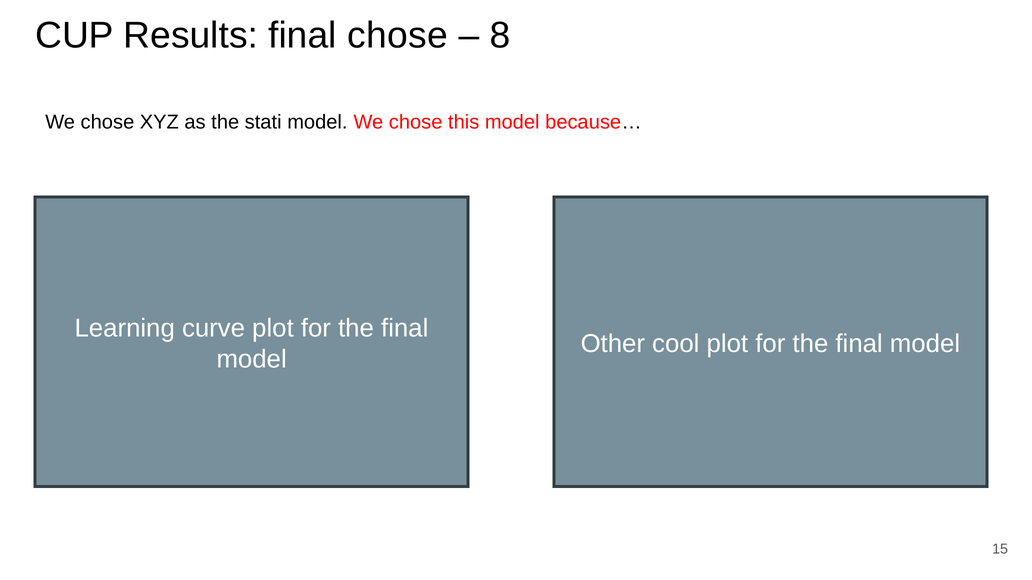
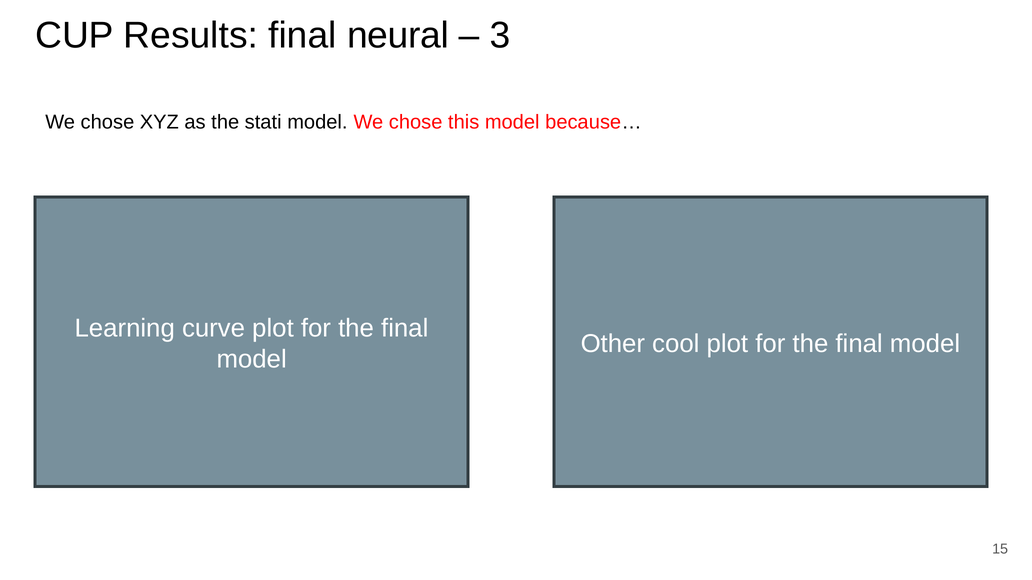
final chose: chose -> neural
8: 8 -> 3
